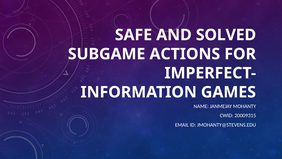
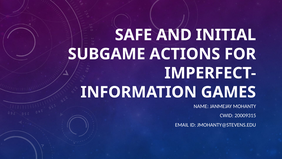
SOLVED: SOLVED -> INITIAL
